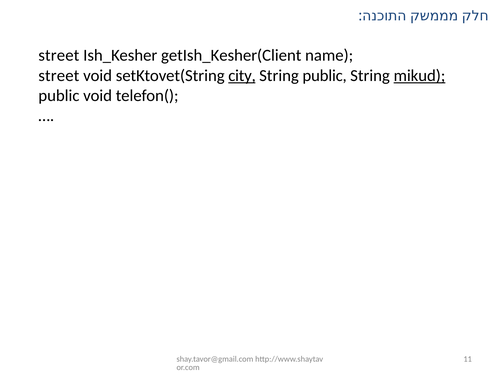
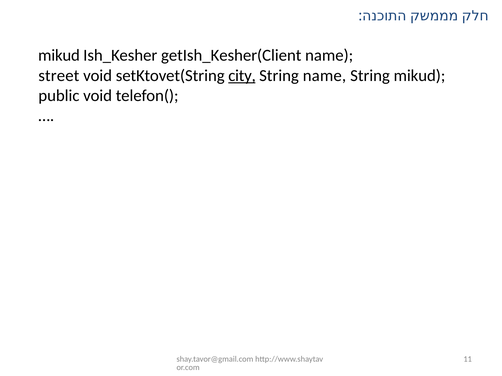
street at (59, 56): street -> mikud
String public: public -> name
mikud at (419, 76) underline: present -> none
